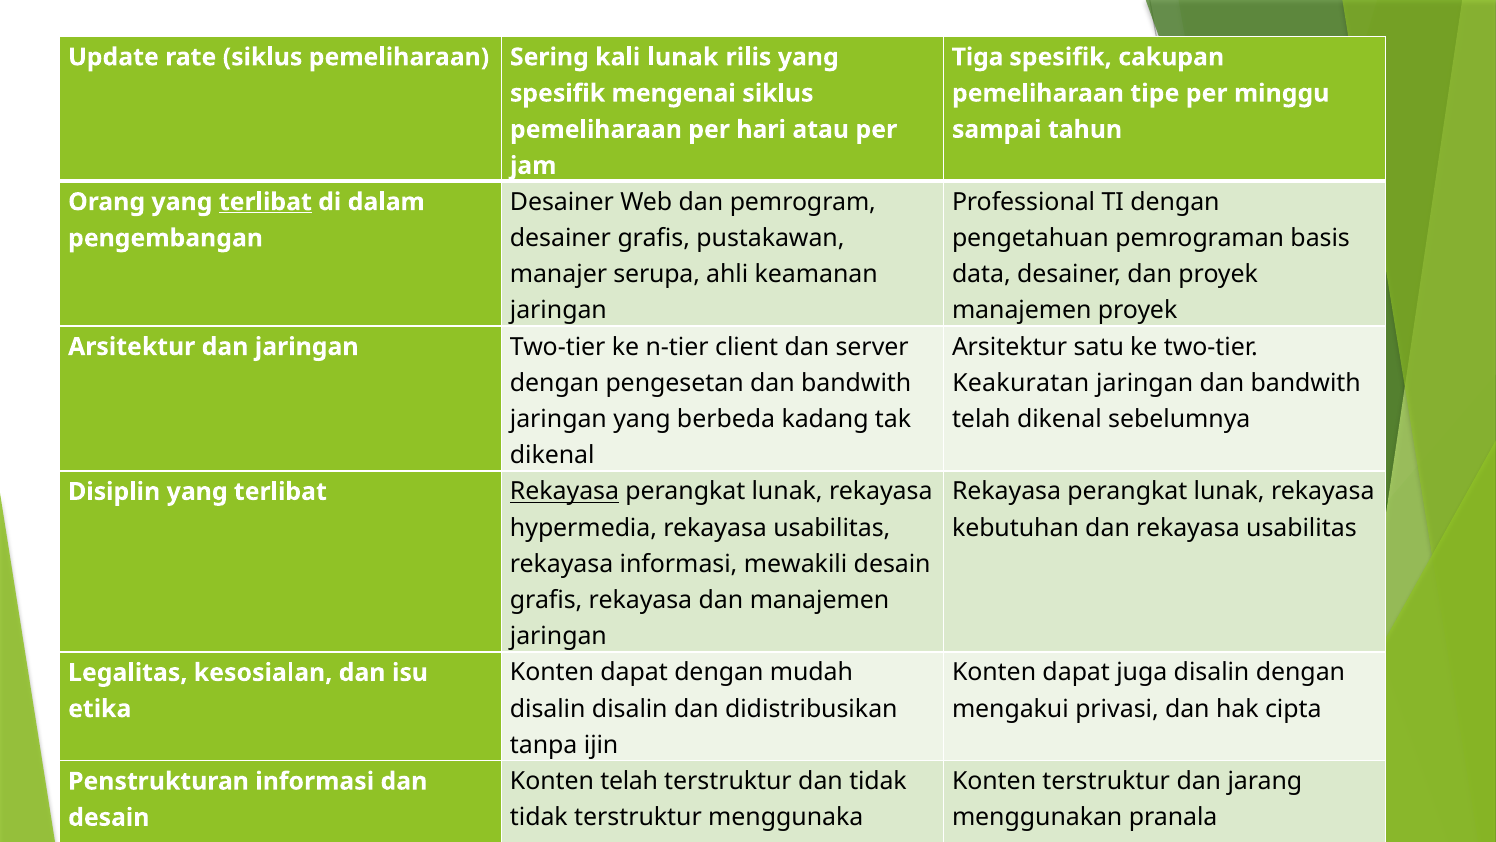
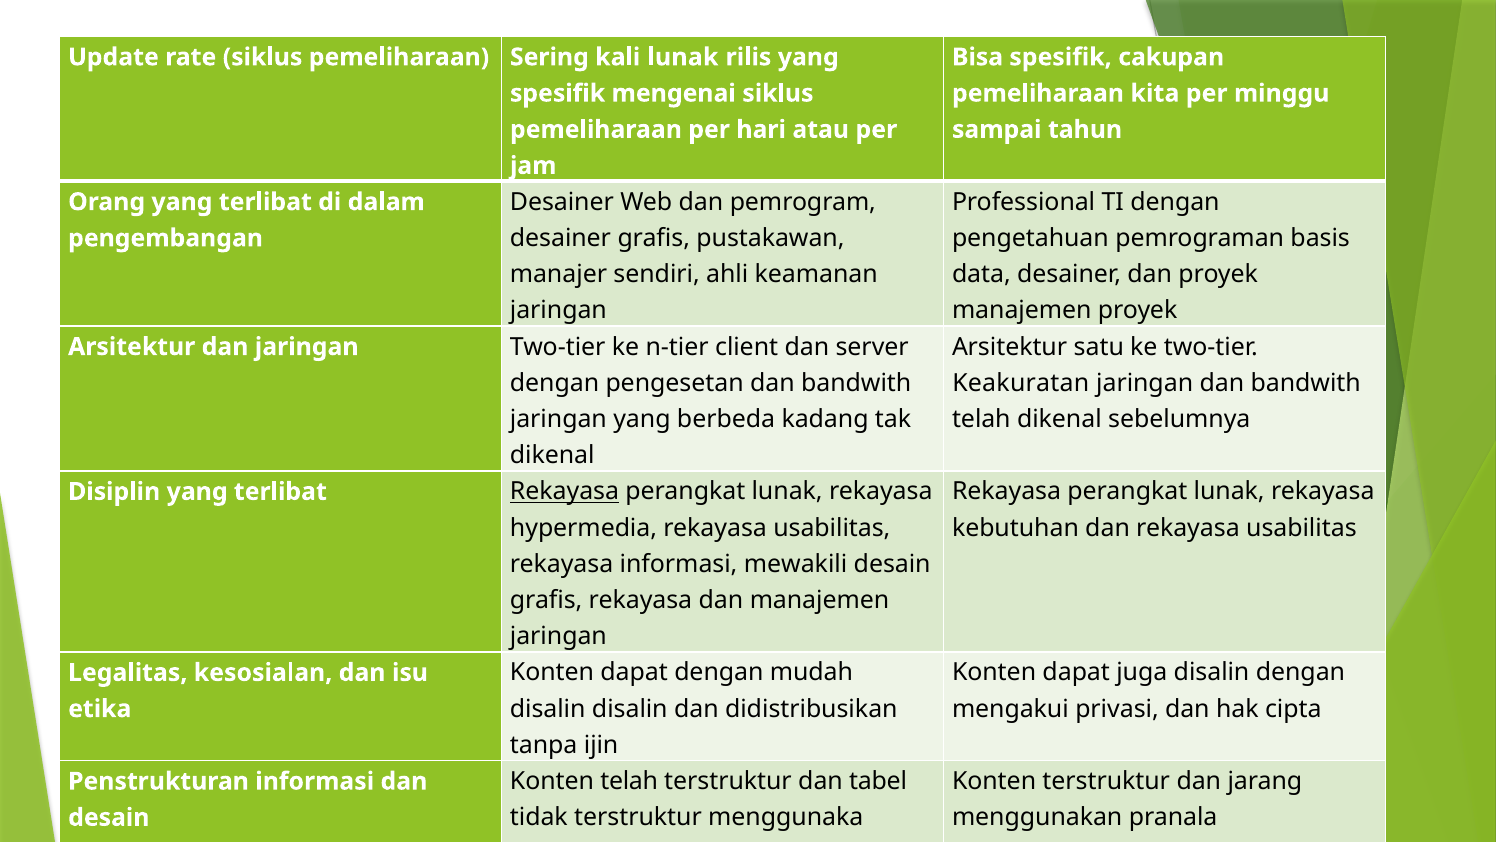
Tiga: Tiga -> Bisa
tipe: tipe -> kita
terlibat at (265, 202) underline: present -> none
serupa: serupa -> sendiri
dan tidak: tidak -> tabel
